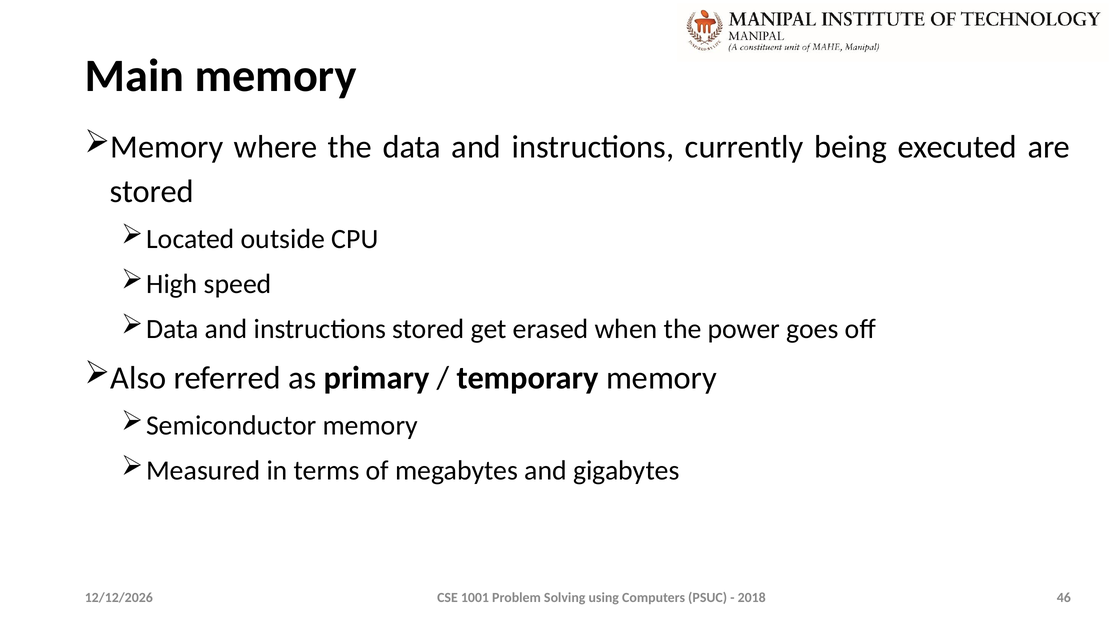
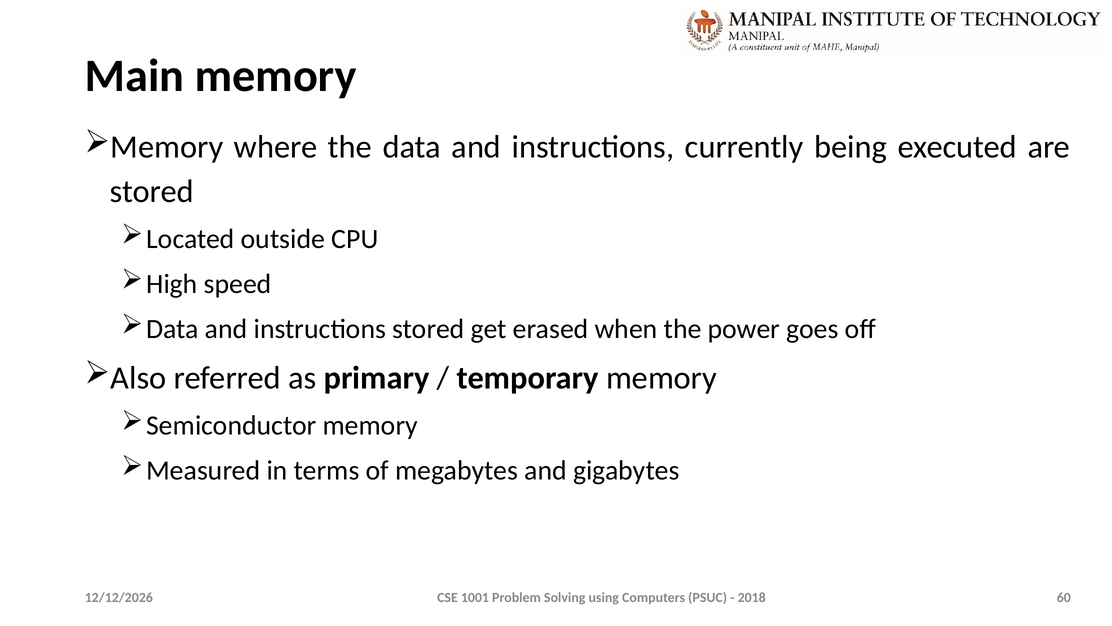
46: 46 -> 60
